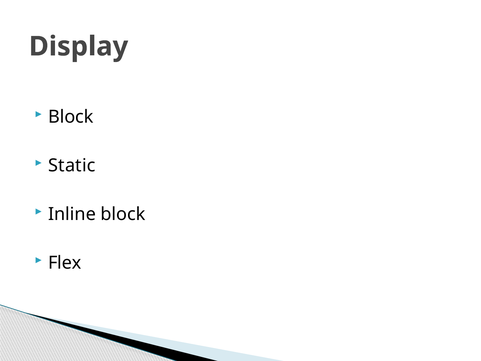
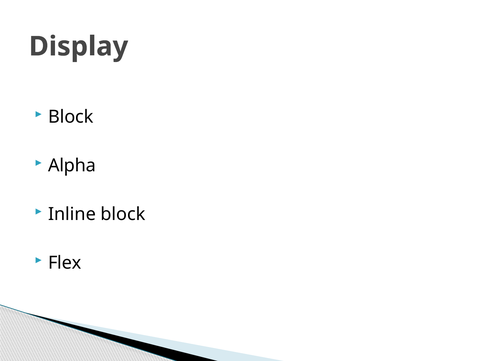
Static: Static -> Alpha
